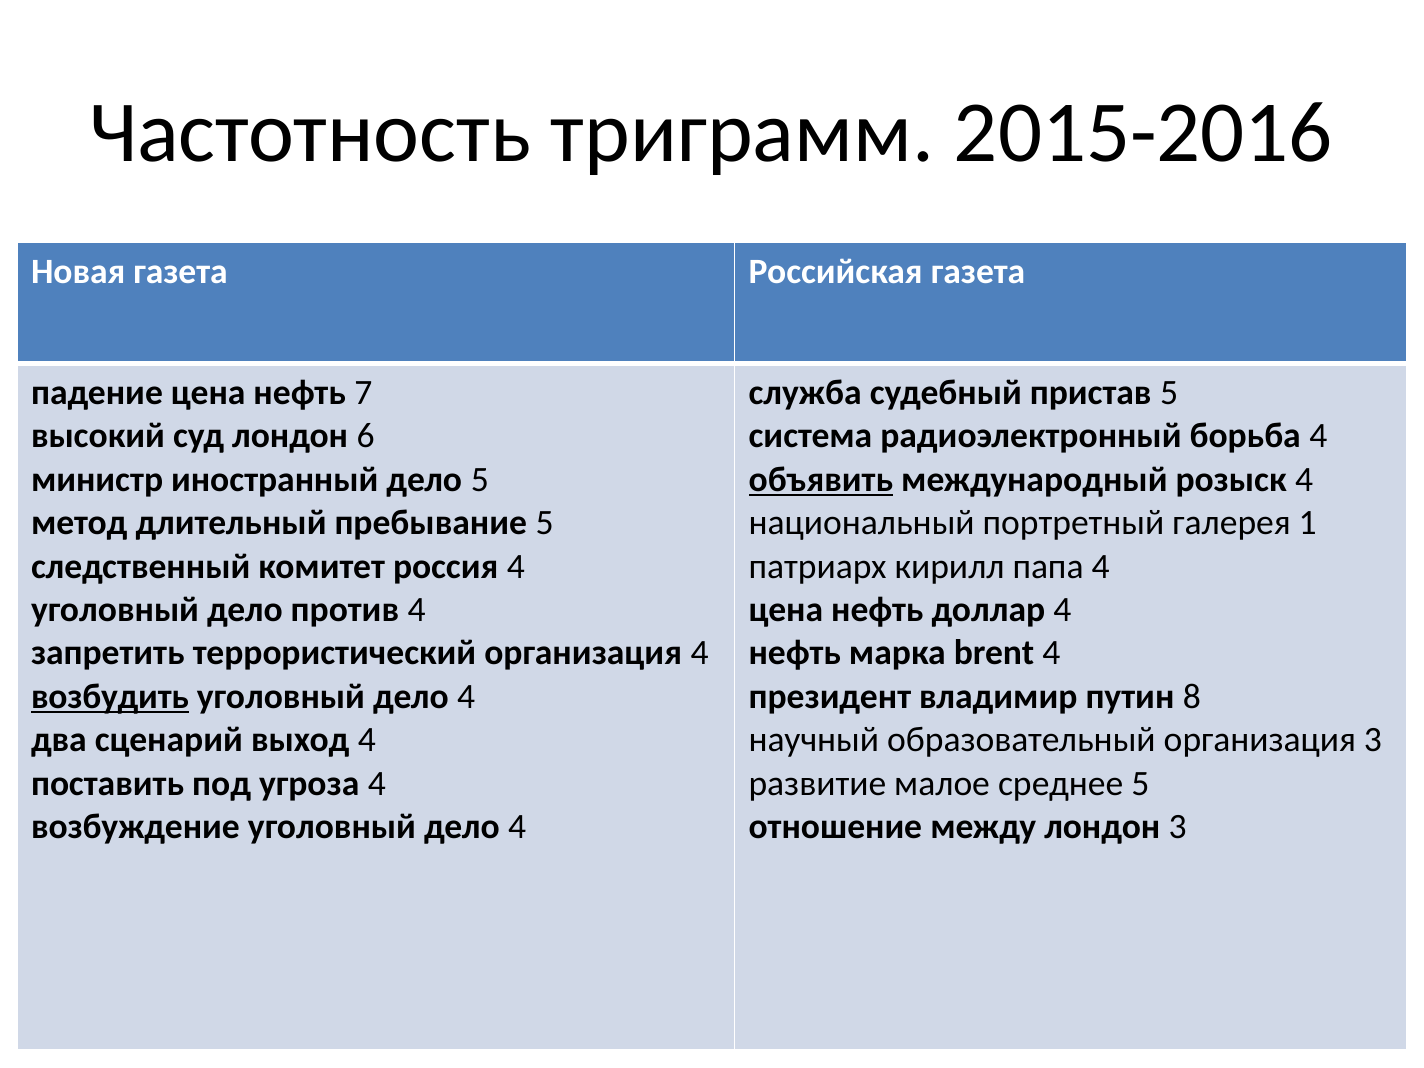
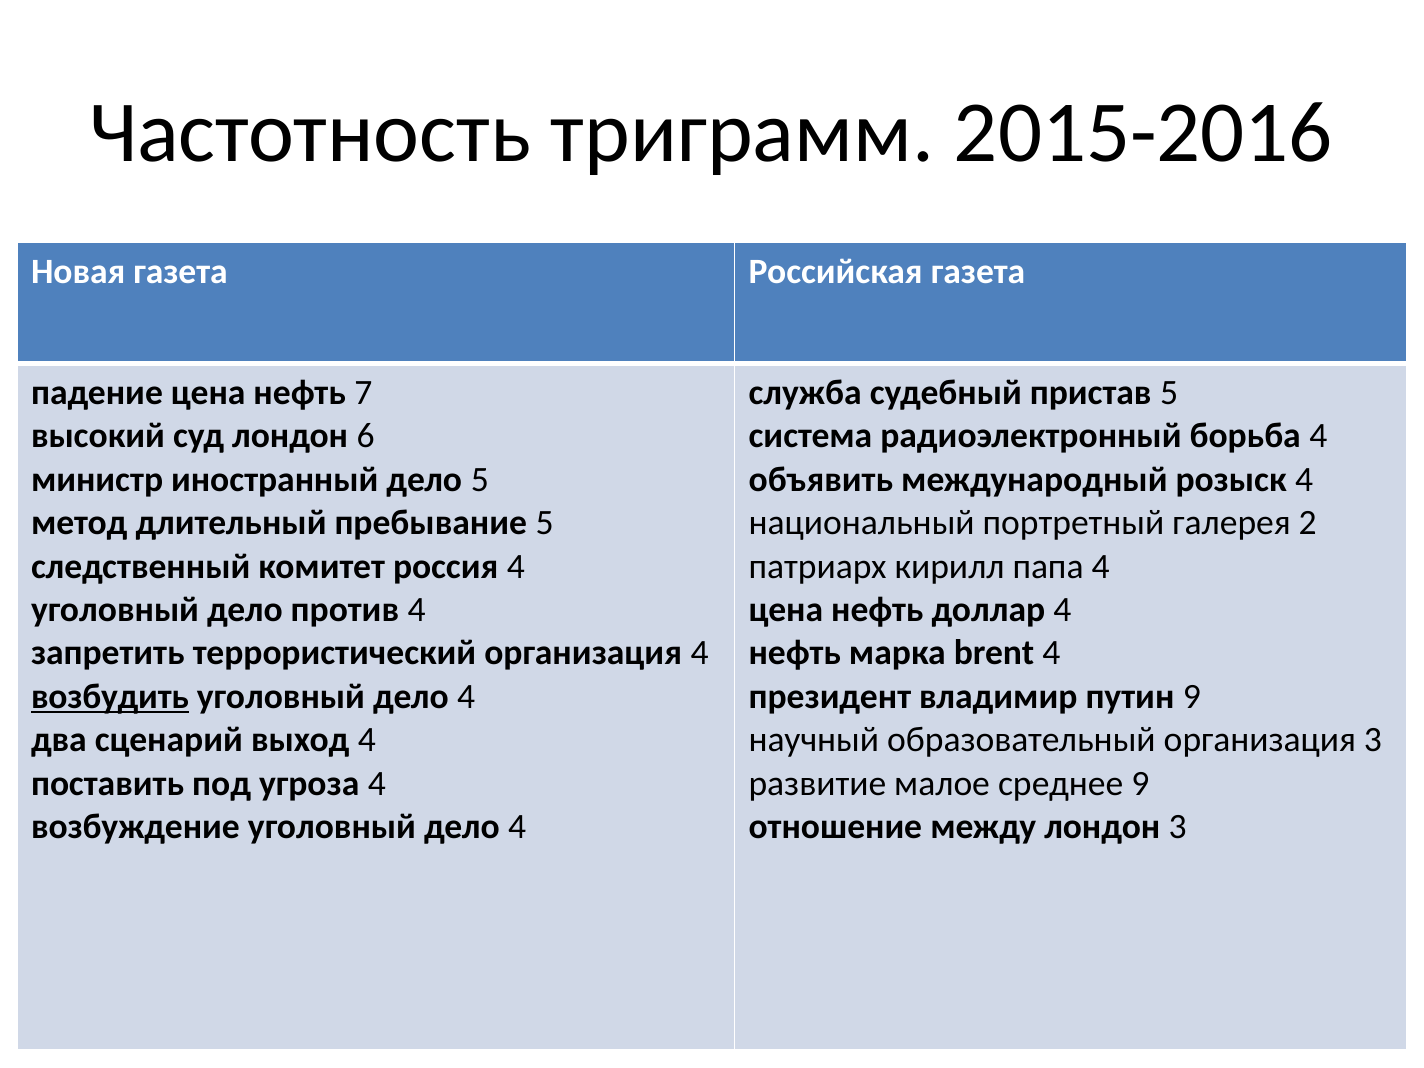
объявить underline: present -> none
1: 1 -> 2
путин 8: 8 -> 9
среднее 5: 5 -> 9
